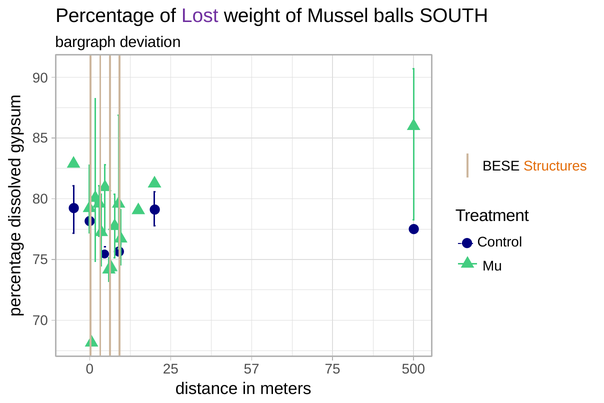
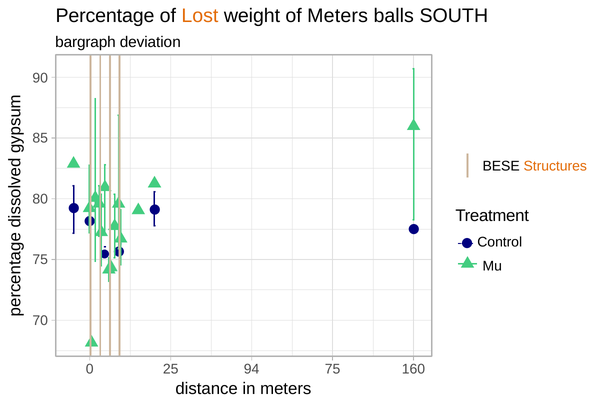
Lost colour: purple -> orange
of Mussel: Mussel -> Meters
57: 57 -> 94
500: 500 -> 160
